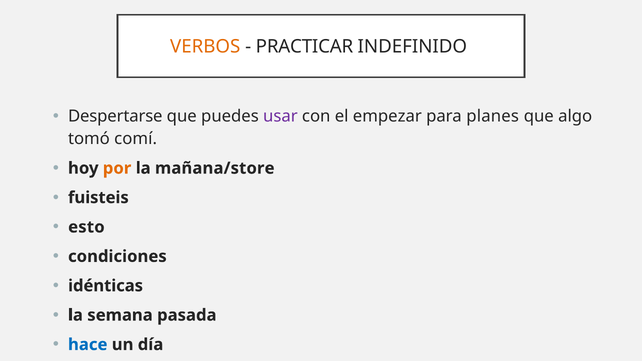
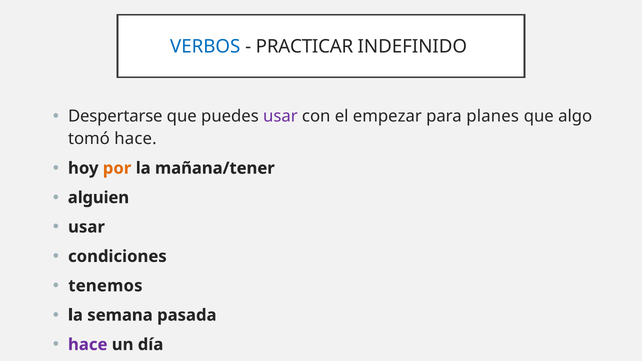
VERBOS colour: orange -> blue
tomó comí: comí -> hace
mañana/store: mañana/store -> mañana/tener
fuisteis: fuisteis -> alguien
esto at (86, 227): esto -> usar
idénticas: idénticas -> tenemos
hace at (88, 345) colour: blue -> purple
